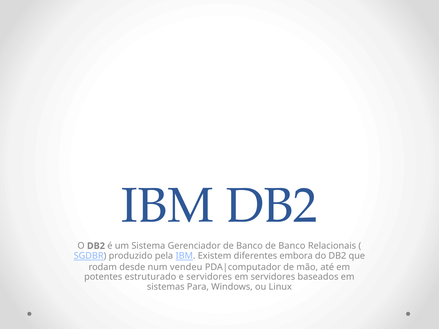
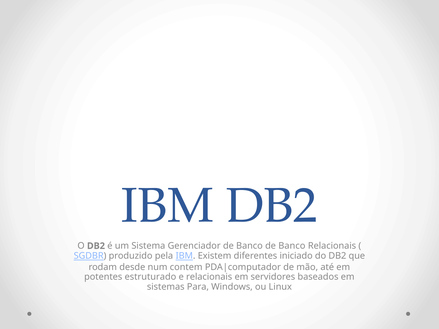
embora: embora -> iniciado
vendeu: vendeu -> contem
e servidores: servidores -> relacionais
